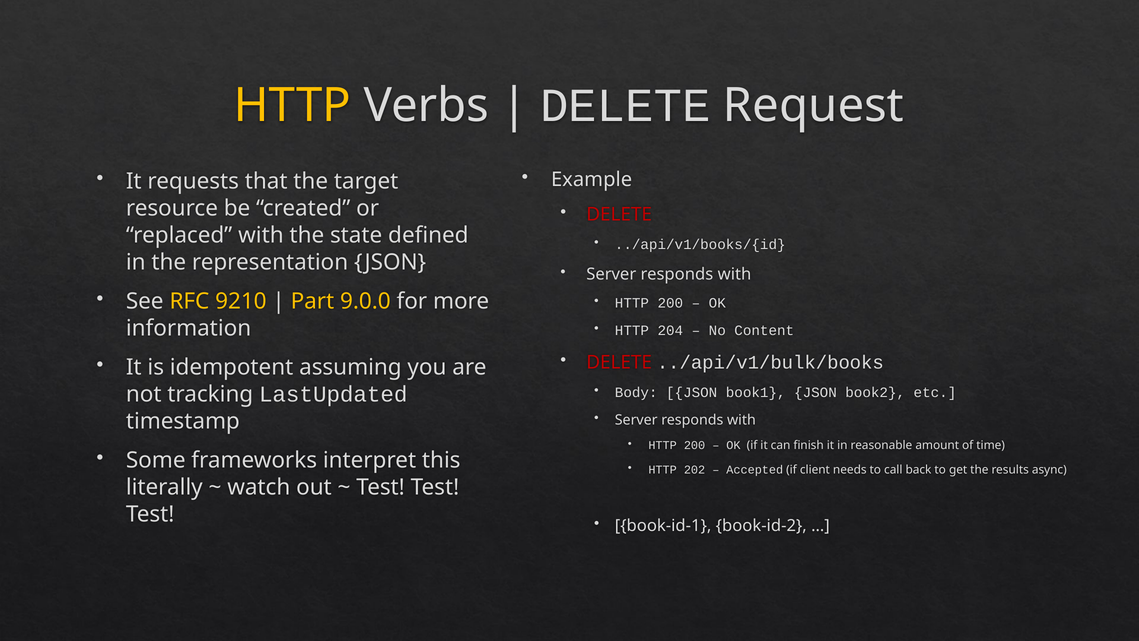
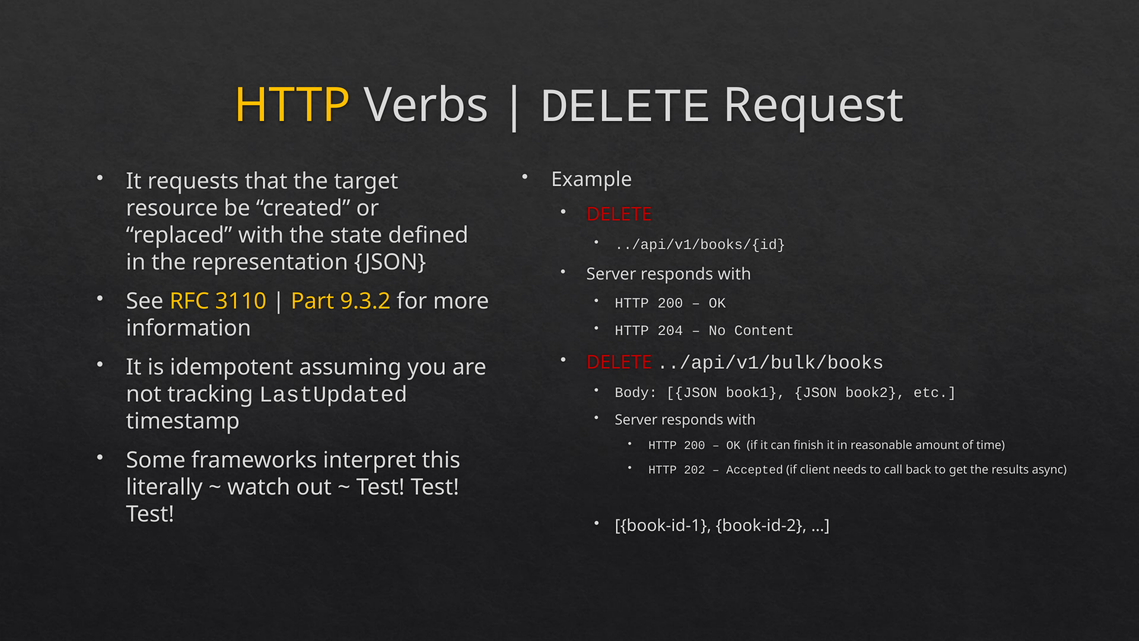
9210: 9210 -> 3110
9.0.0: 9.0.0 -> 9.3.2
